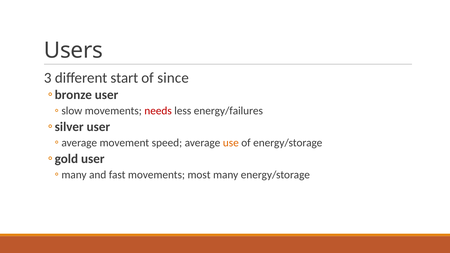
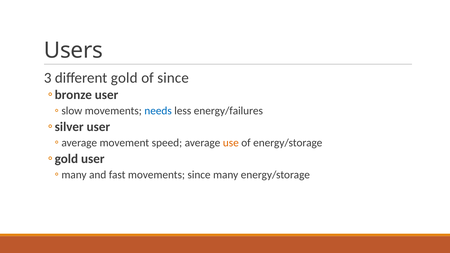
start: start -> gold
needs colour: red -> blue
movements most: most -> since
